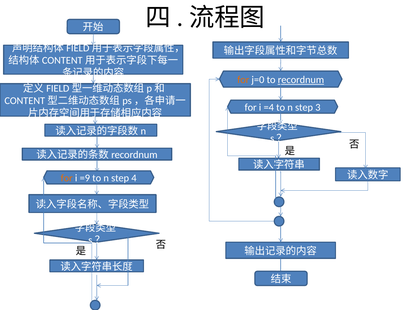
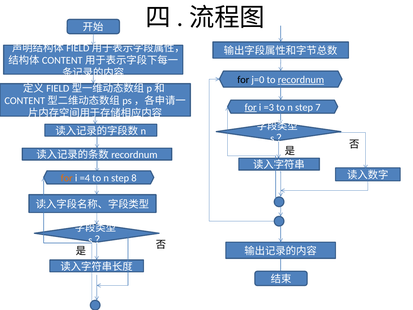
for at (243, 80) colour: orange -> black
for at (251, 107) underline: none -> present
=4: =4 -> =3
3: 3 -> 7
=9: =9 -> =4
4: 4 -> 8
